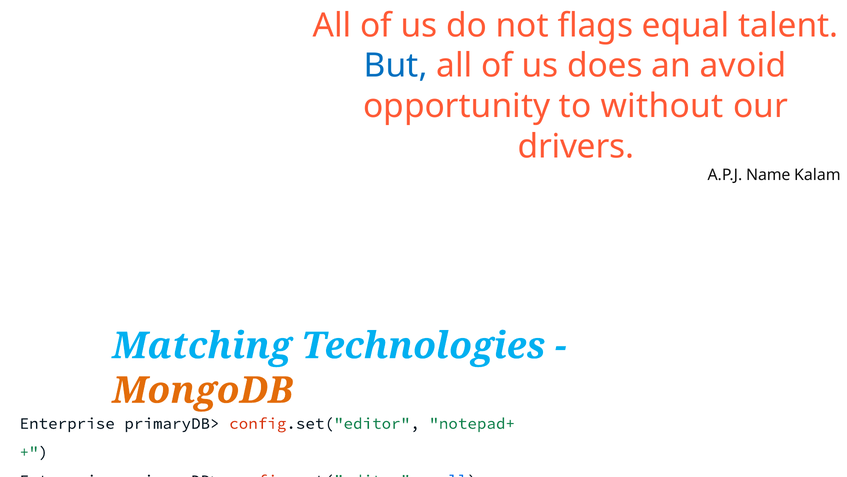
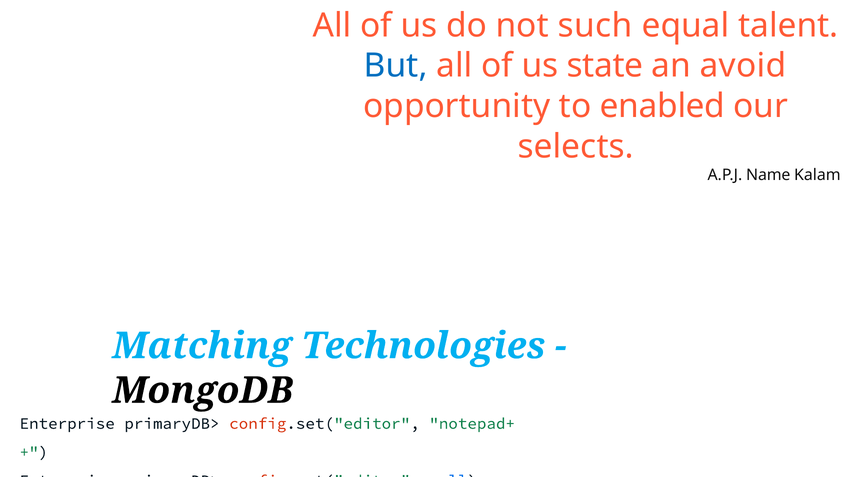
flags: flags -> such
does: does -> state
without: without -> enabled
drivers: drivers -> selects
MongoDB colour: orange -> black
